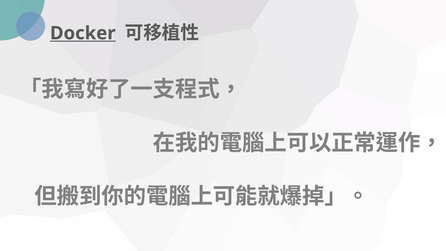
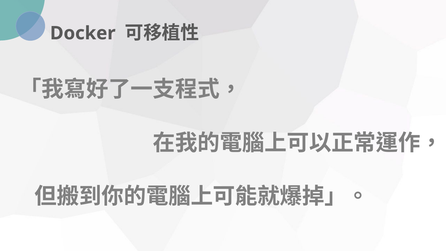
Docker underline: present -> none
